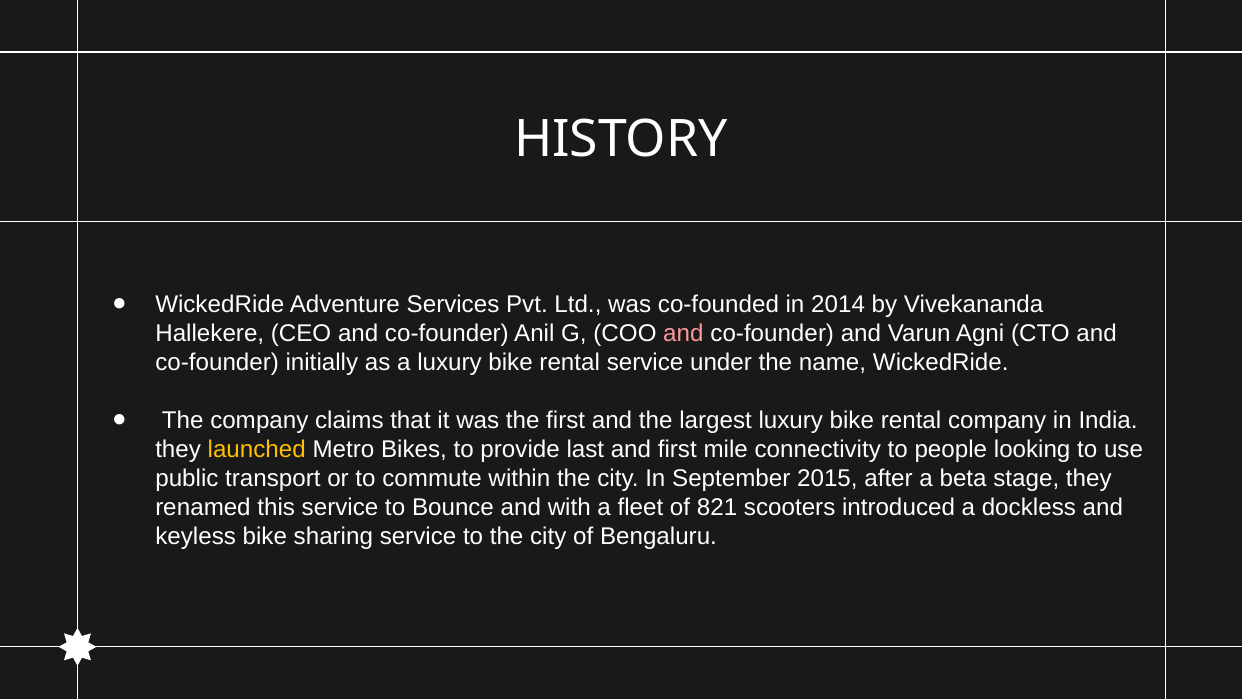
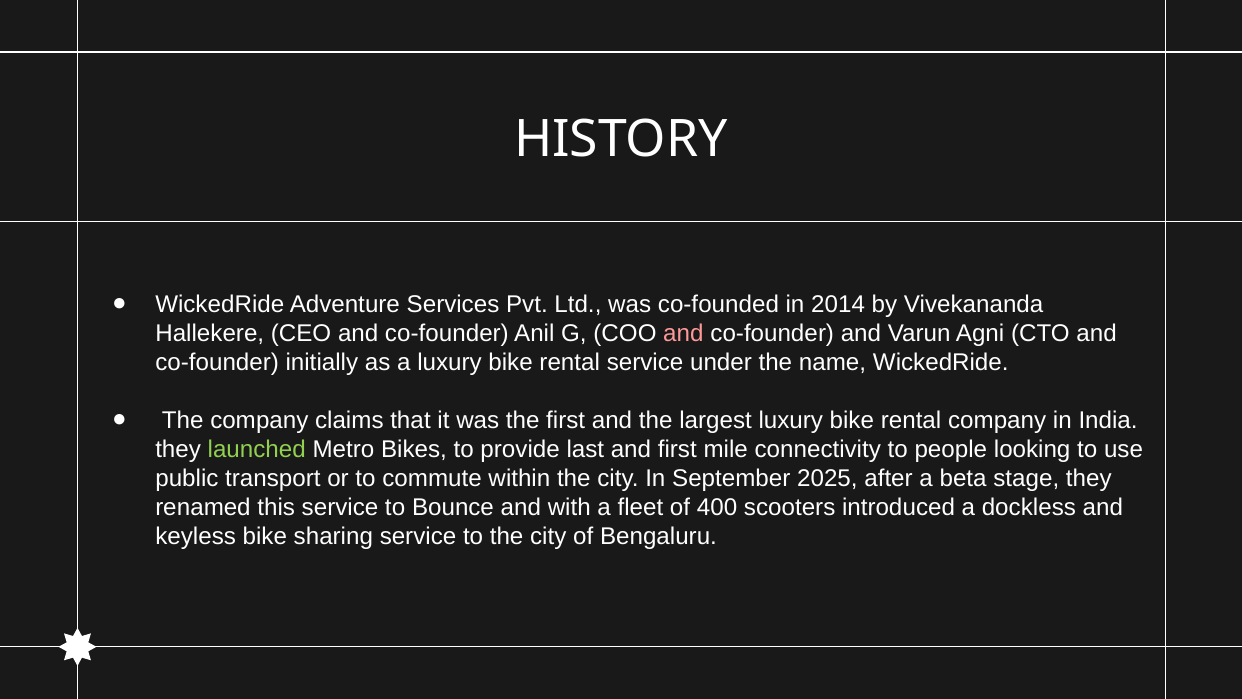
launched colour: yellow -> light green
2015: 2015 -> 2025
821: 821 -> 400
